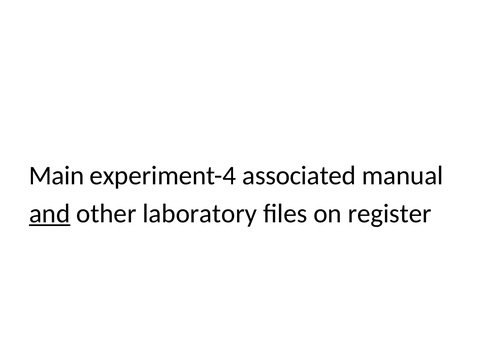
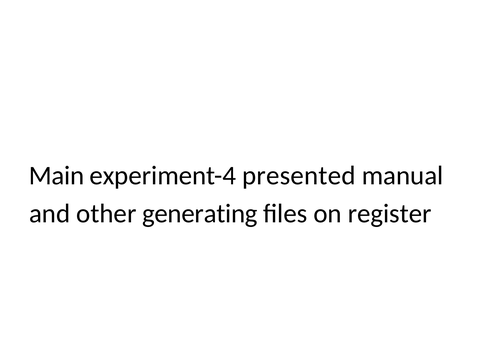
associated: associated -> presented
and underline: present -> none
laboratory: laboratory -> generating
